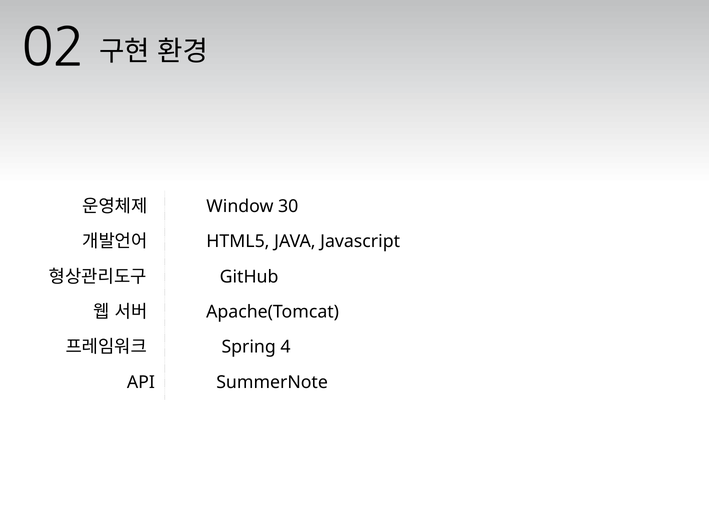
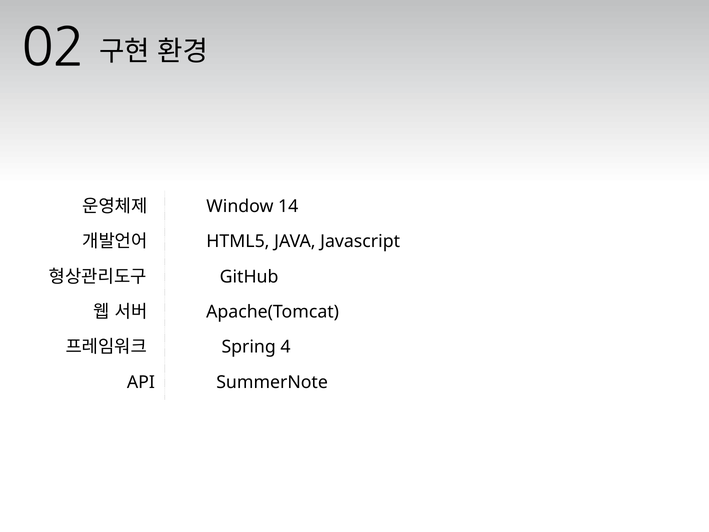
30: 30 -> 14
